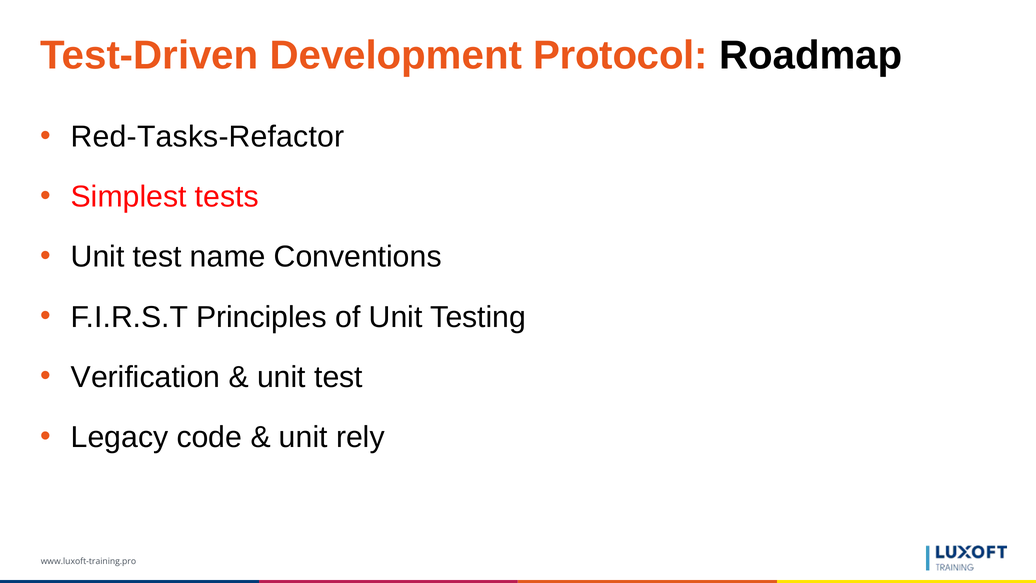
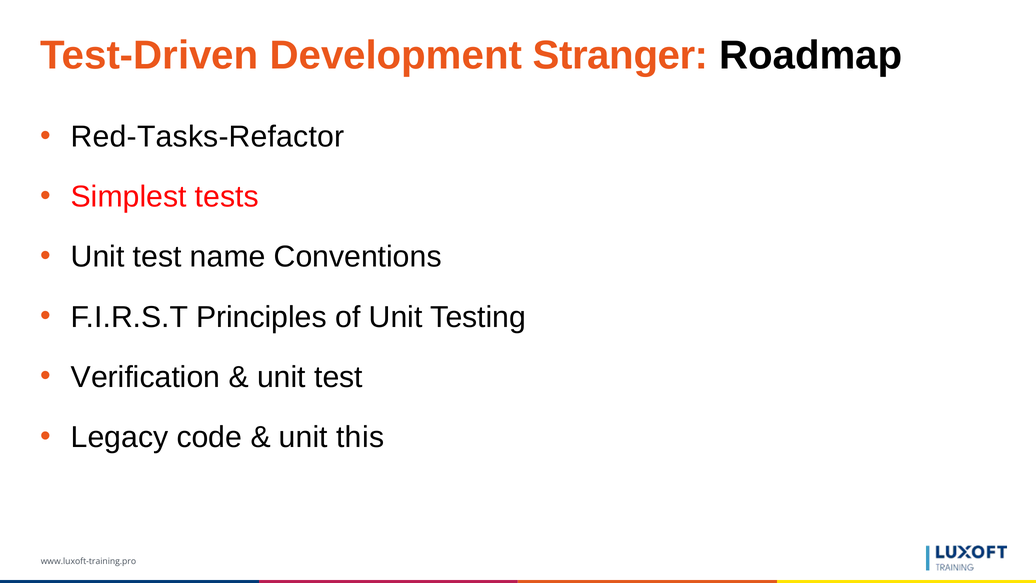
Protocol: Protocol -> Stranger
rely: rely -> this
